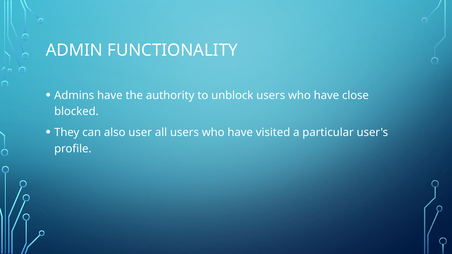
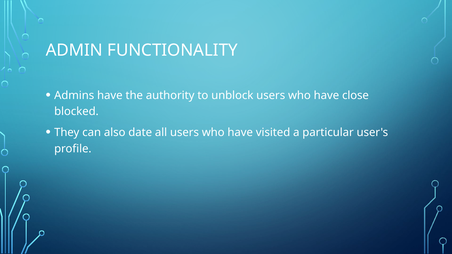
user: user -> date
